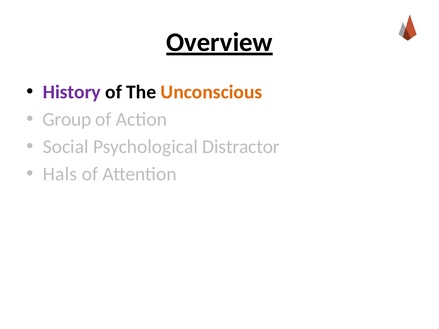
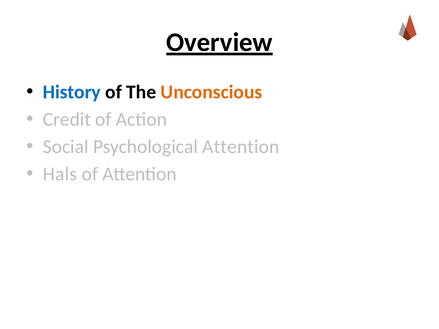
History colour: purple -> blue
Group: Group -> Credit
Psychological Distractor: Distractor -> Attention
